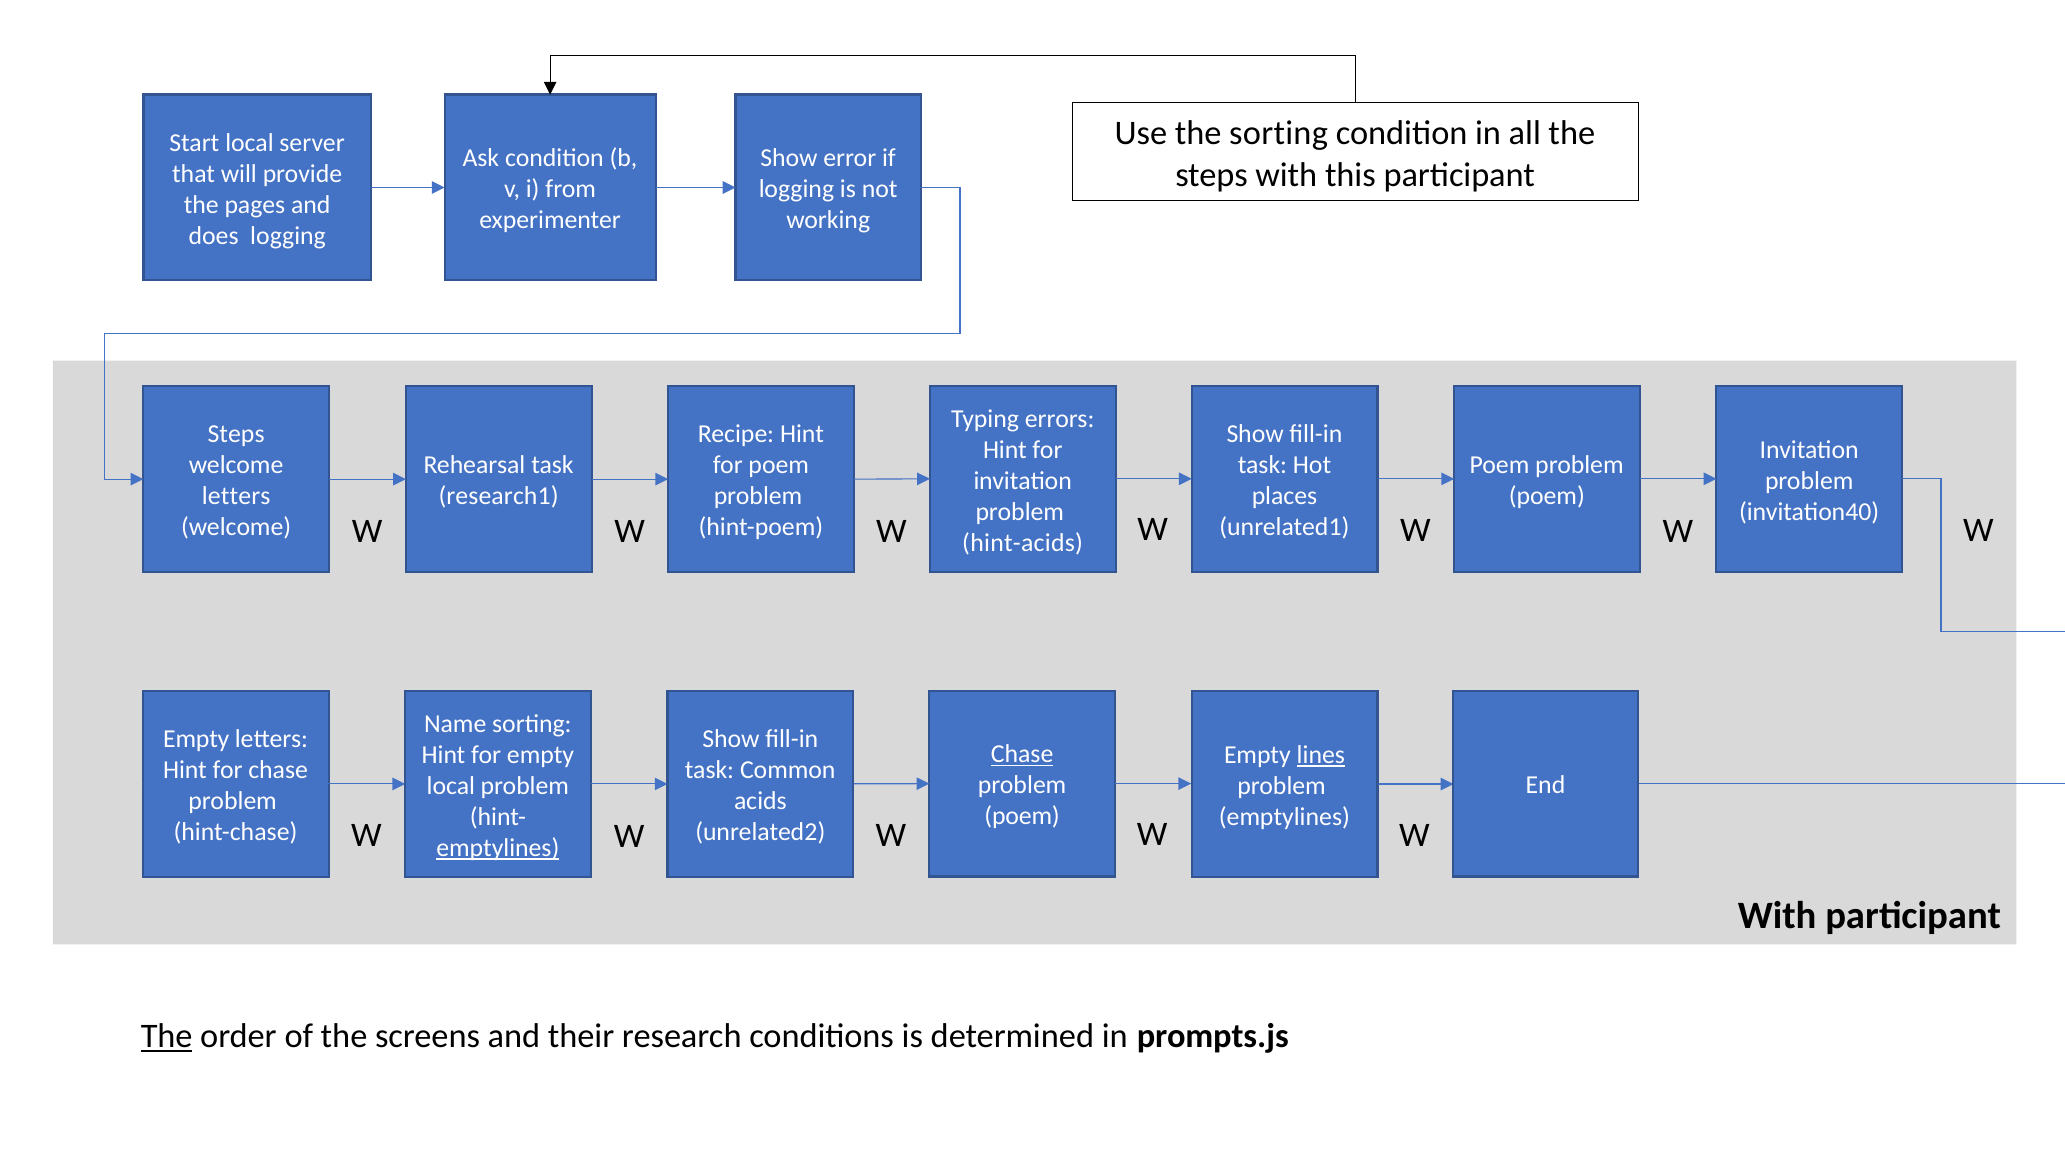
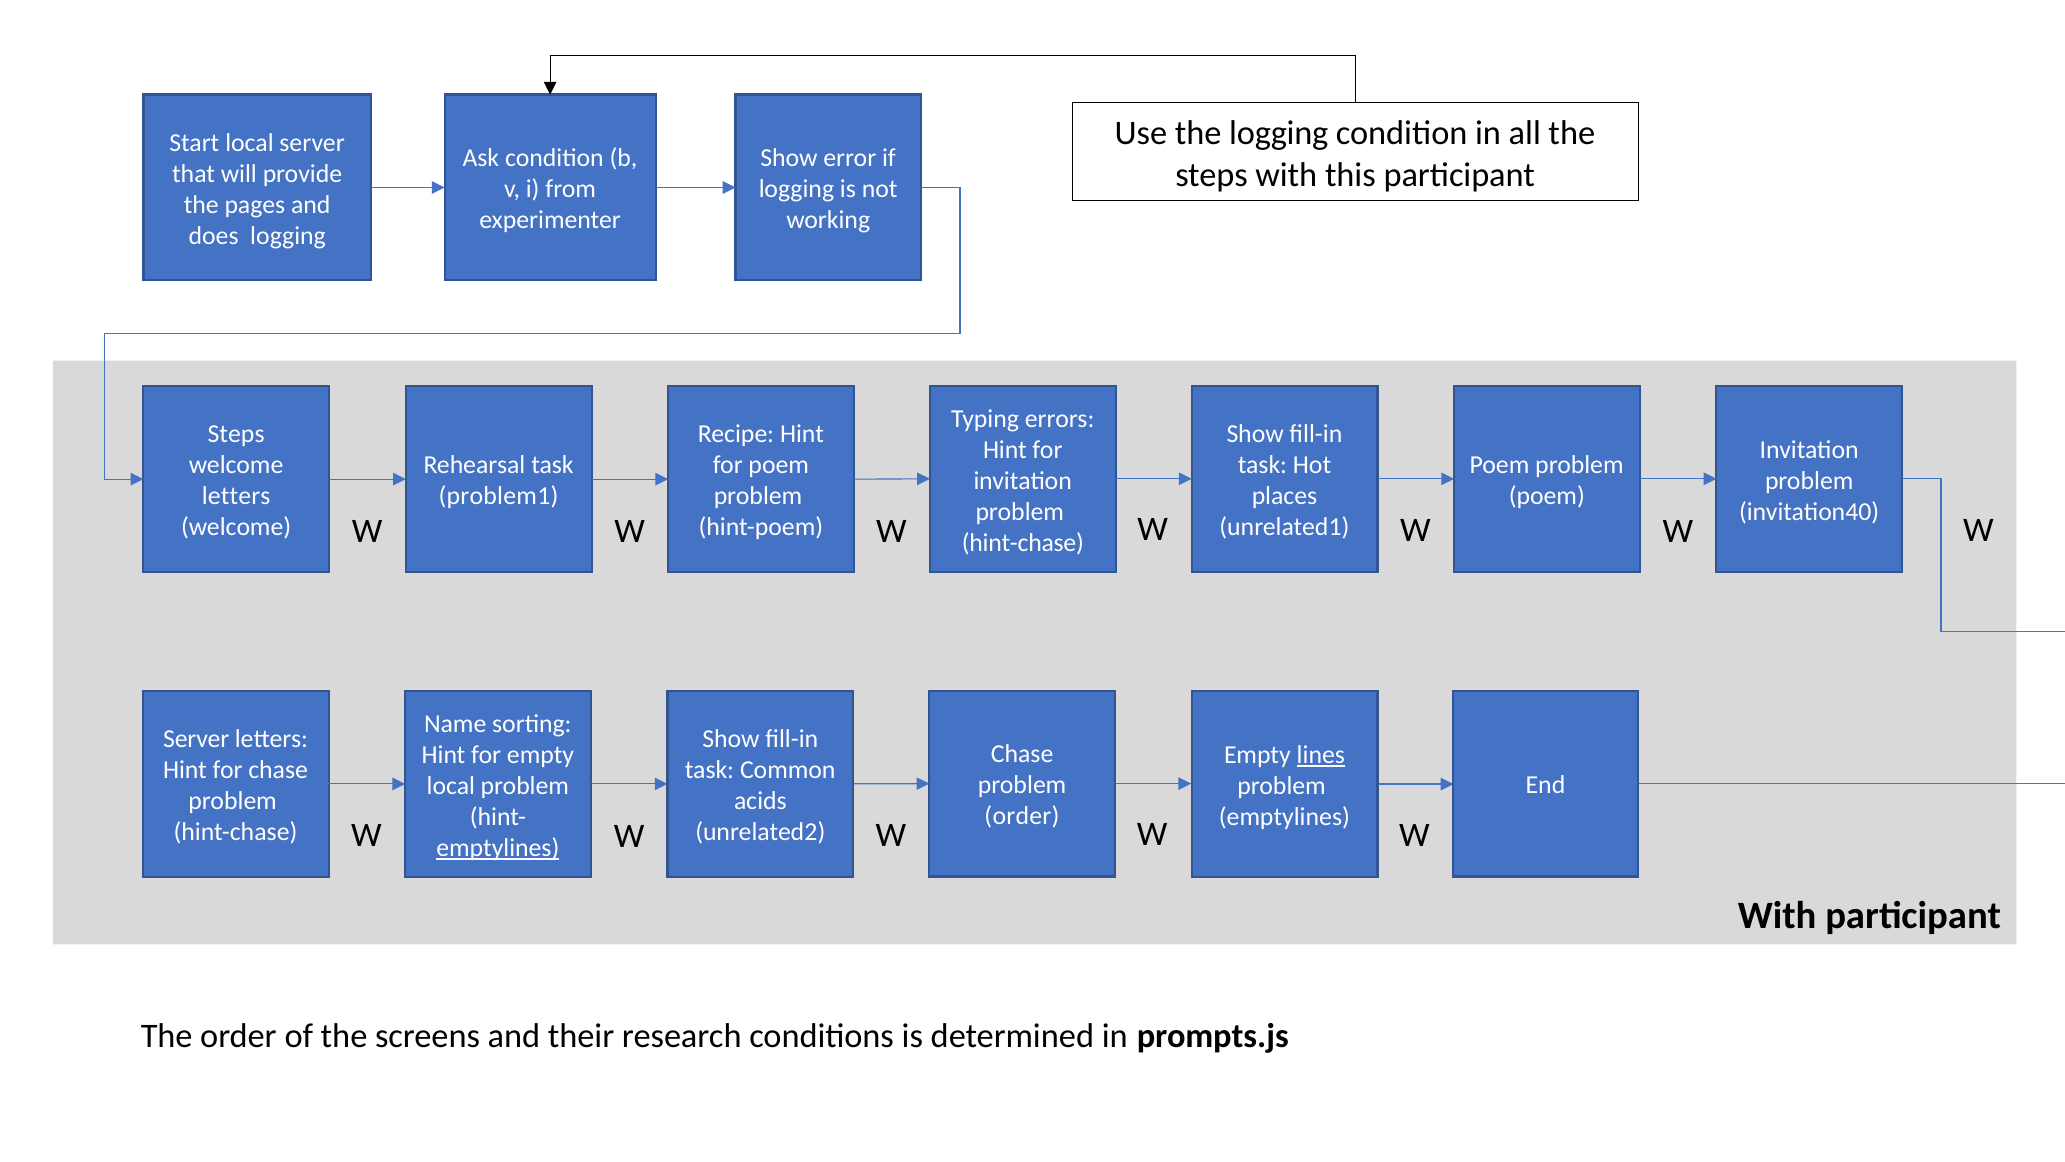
the sorting: sorting -> logging
research1: research1 -> problem1
hint-acids at (1023, 542): hint-acids -> hint-chase
Empty at (196, 739): Empty -> Server
Chase at (1022, 754) underline: present -> none
poem at (1022, 816): poem -> order
The at (167, 1036) underline: present -> none
